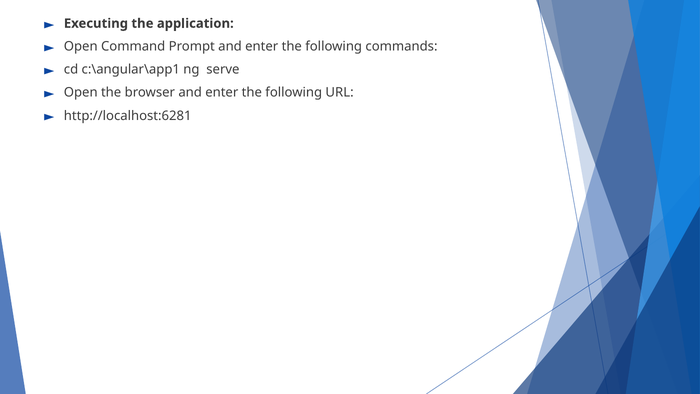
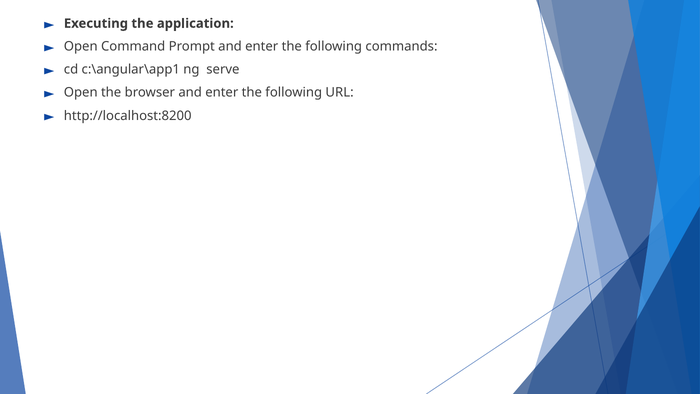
http://localhost:6281: http://localhost:6281 -> http://localhost:8200
